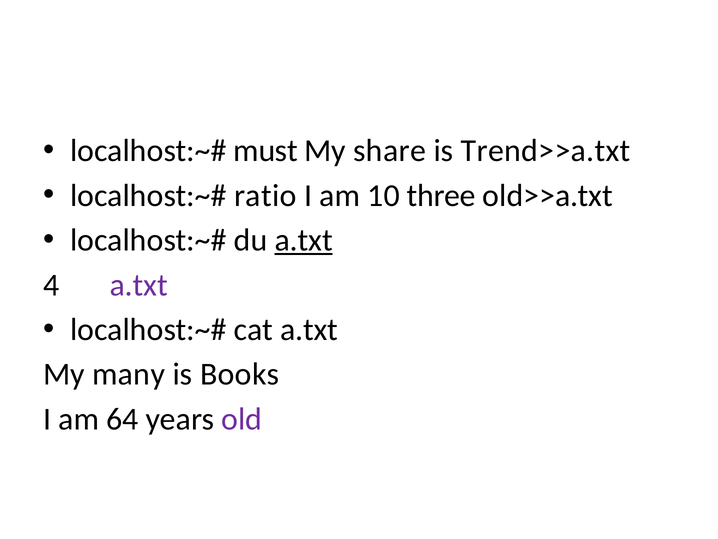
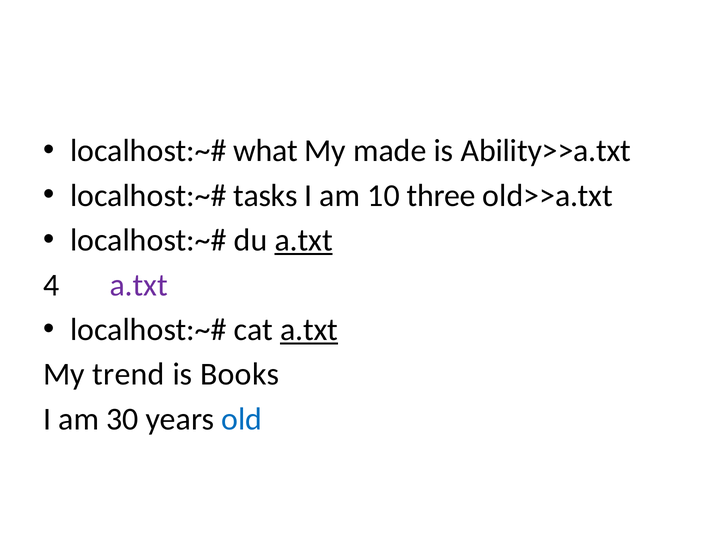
must: must -> what
share: share -> made
Trend>>a.txt: Trend>>a.txt -> Ability>>a.txt
ratio: ratio -> tasks
a.txt at (309, 329) underline: none -> present
many: many -> trend
64: 64 -> 30
old colour: purple -> blue
